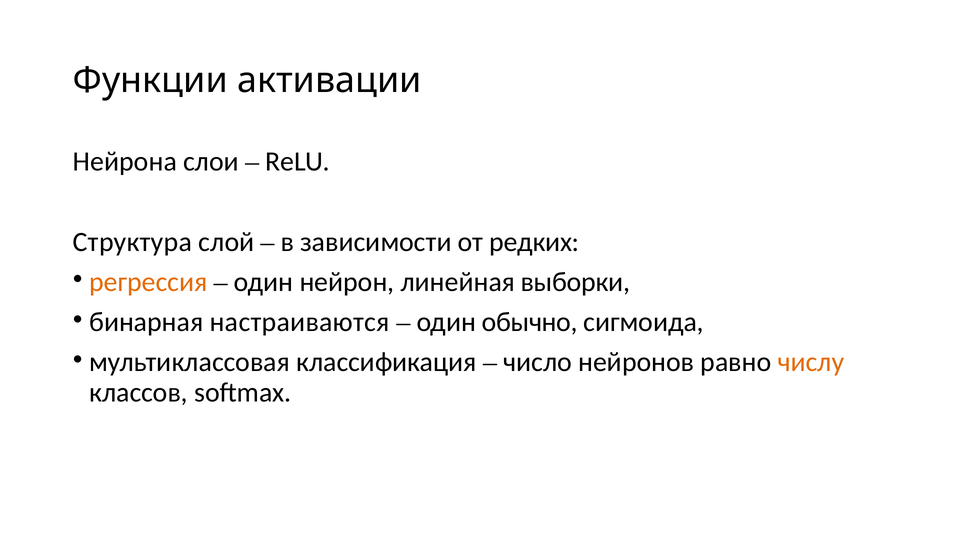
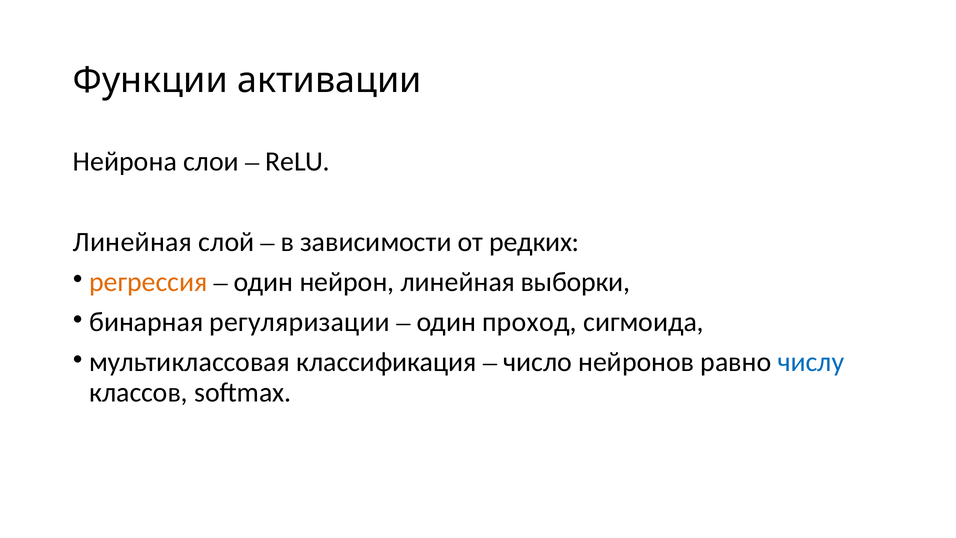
Структура at (132, 242): Структура -> Линейная
настраиваются: настраиваются -> регуляризации
обычно: обычно -> проход
числу colour: orange -> blue
